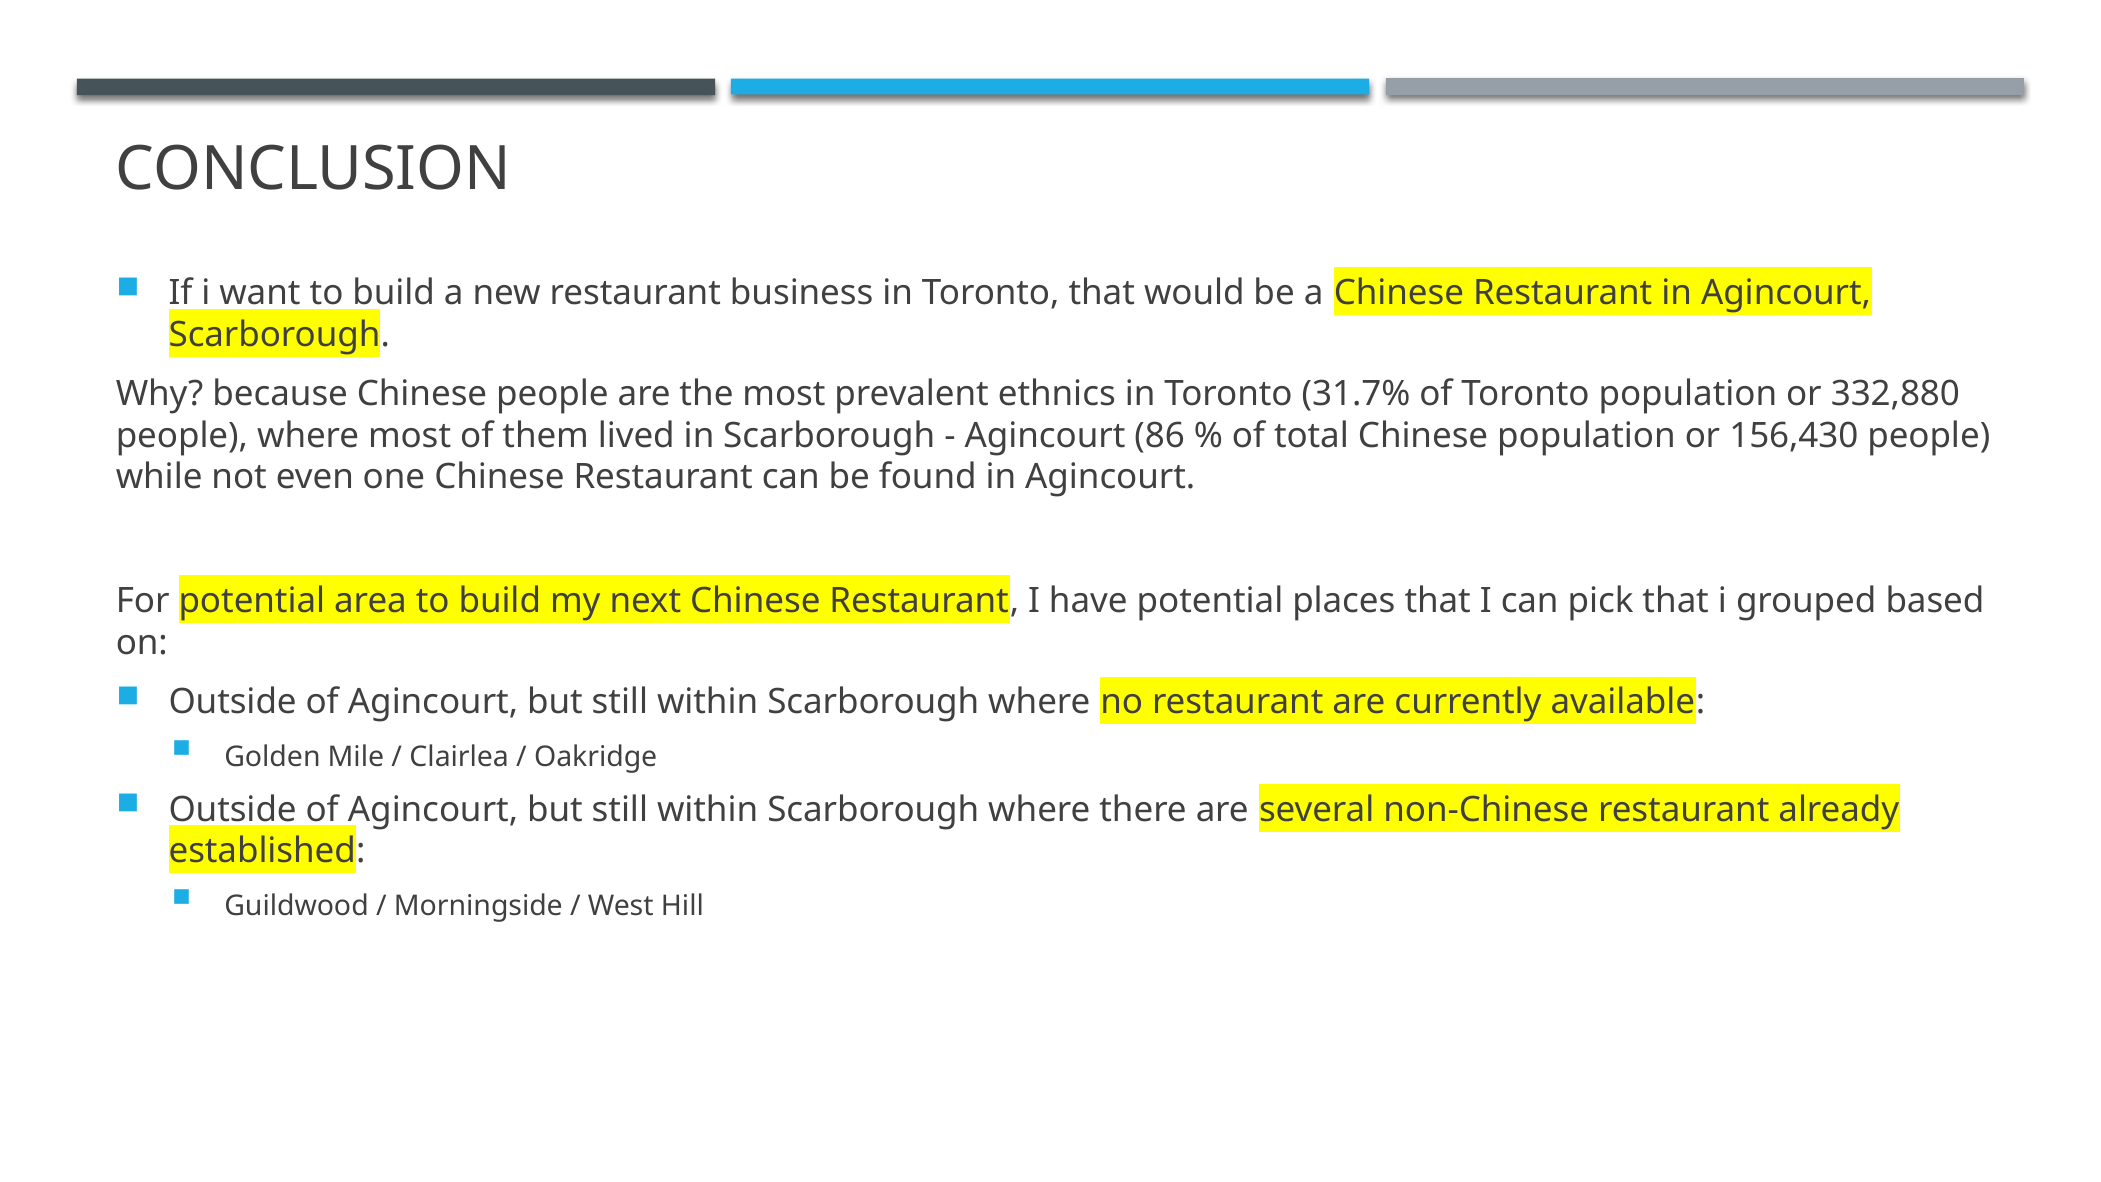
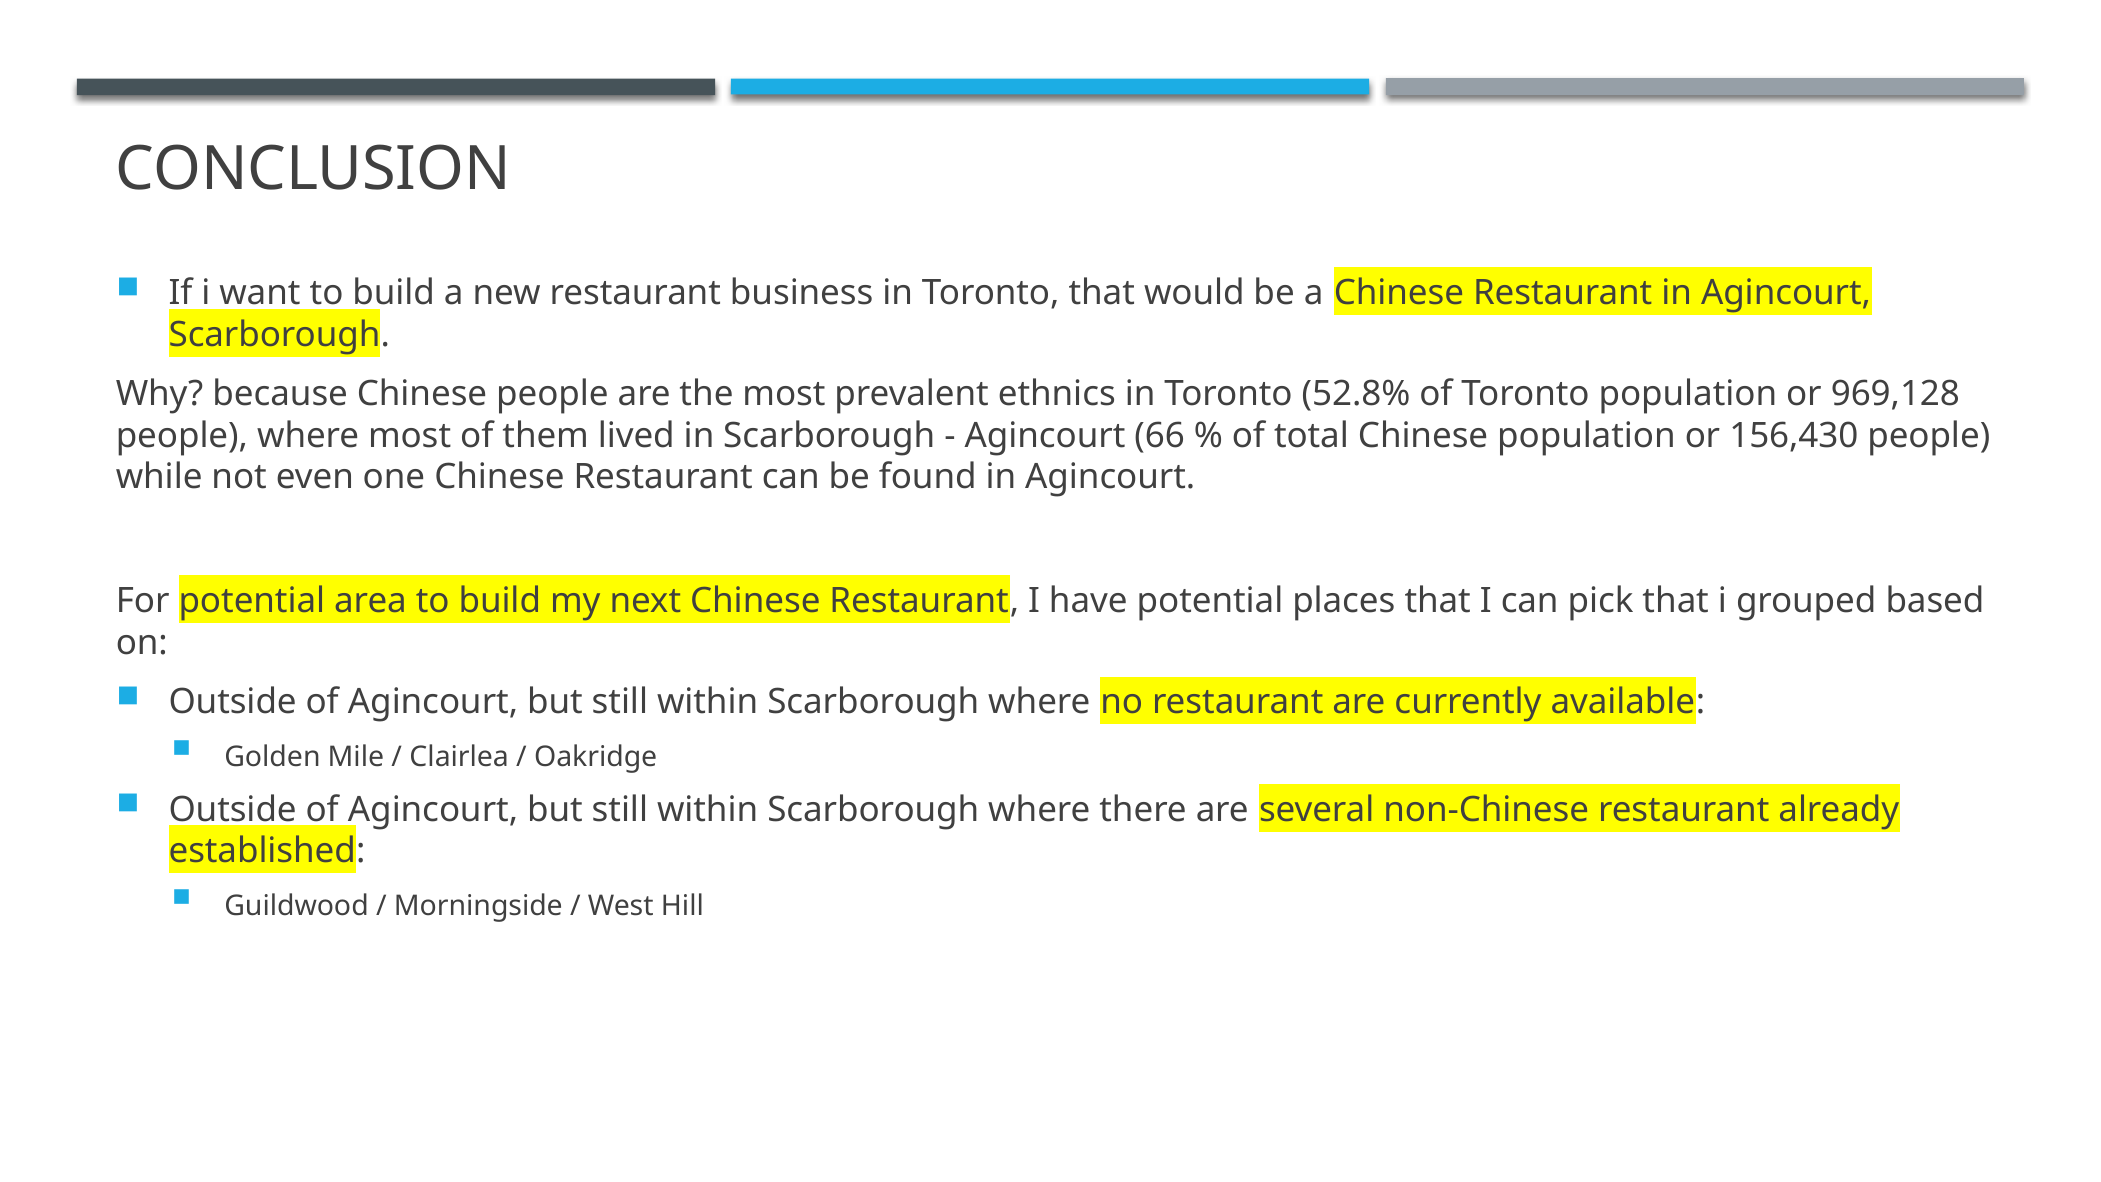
31.7%: 31.7% -> 52.8%
332,880: 332,880 -> 969,128
86: 86 -> 66
